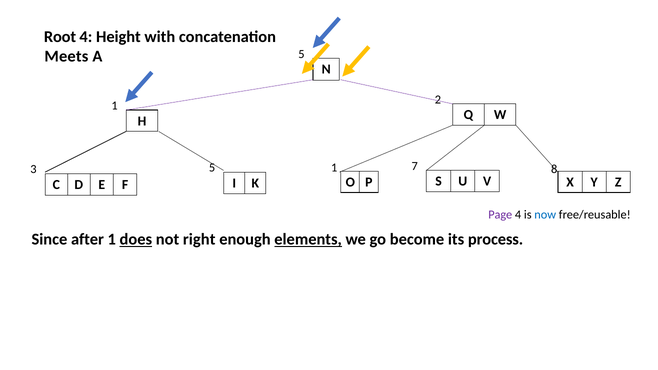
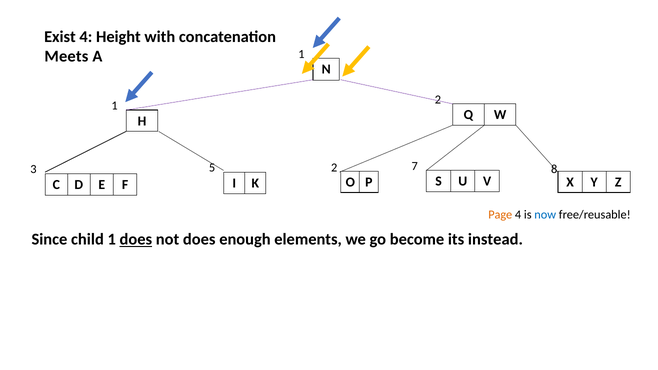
Root: Root -> Exist
A 5: 5 -> 1
5 1: 1 -> 2
Page colour: purple -> orange
after: after -> child
not right: right -> does
elements underline: present -> none
process: process -> instead
